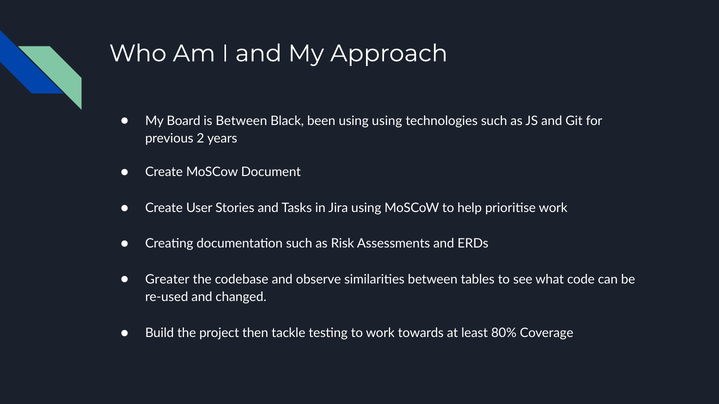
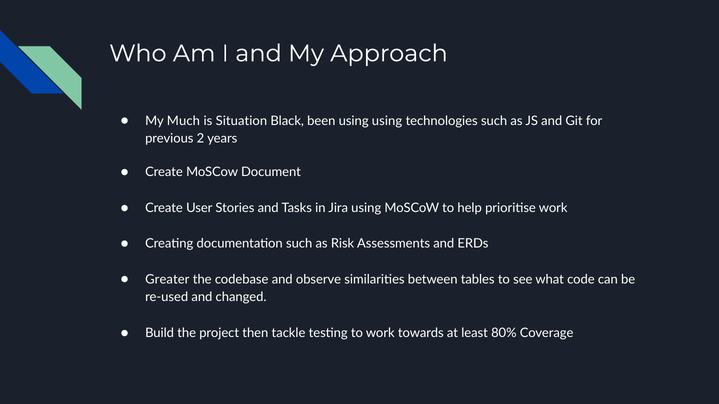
Board: Board -> Much
is Between: Between -> Situation
